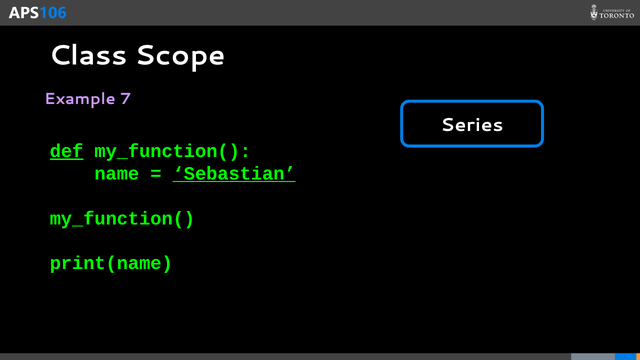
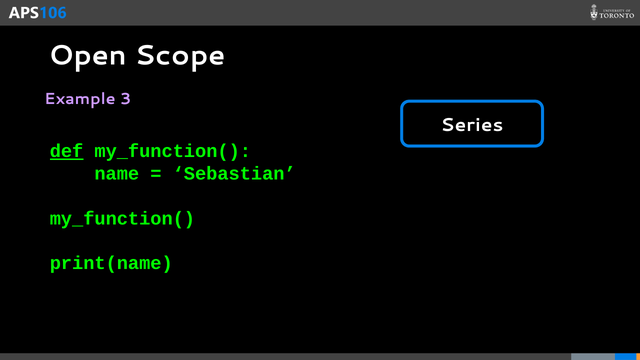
Class: Class -> Open
7: 7 -> 3
Sebastian underline: present -> none
